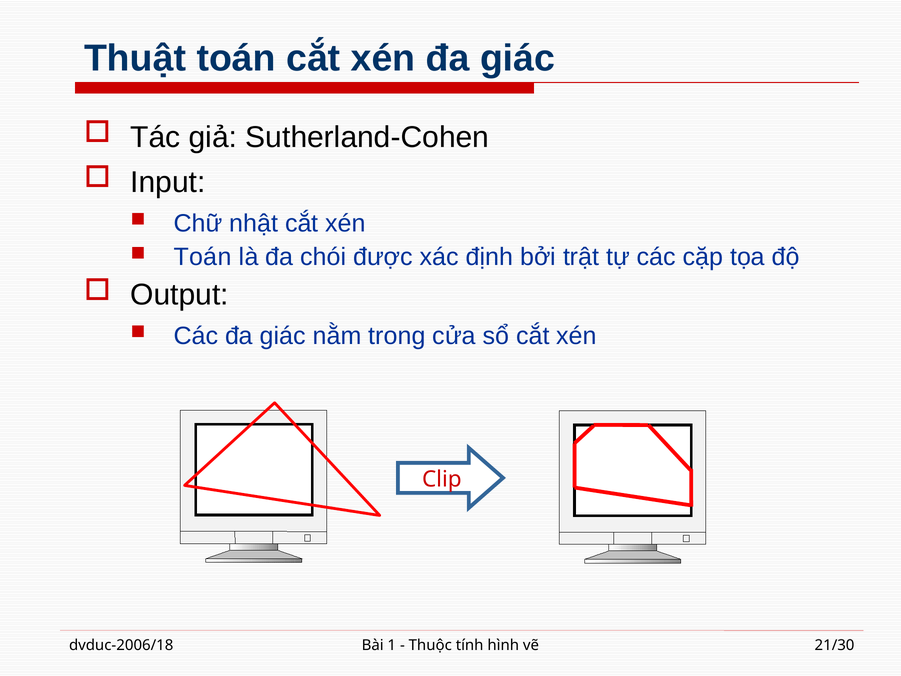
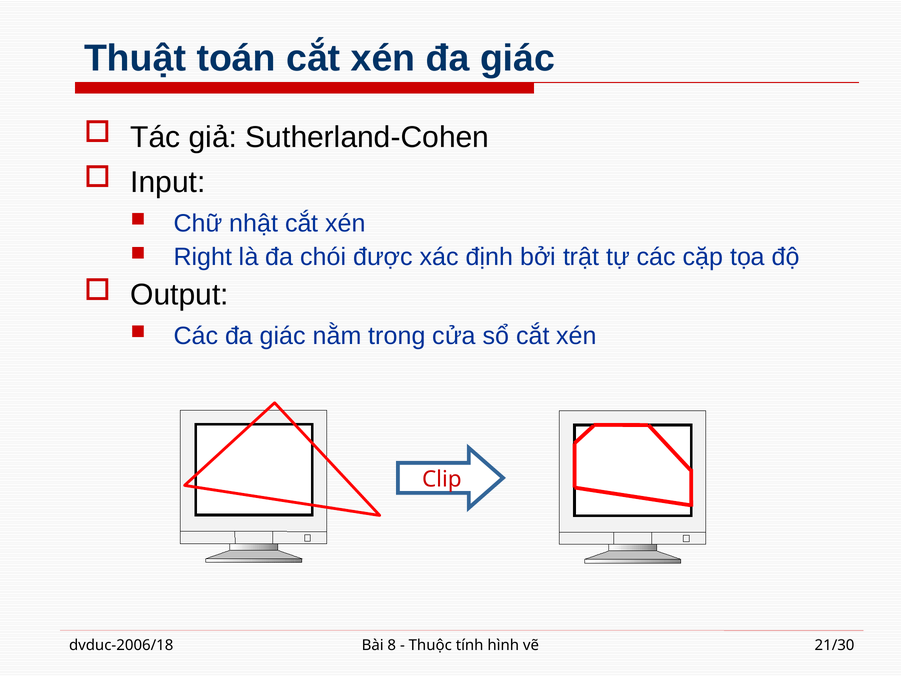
Toán at (203, 257): Toán -> Right
1: 1 -> 8
